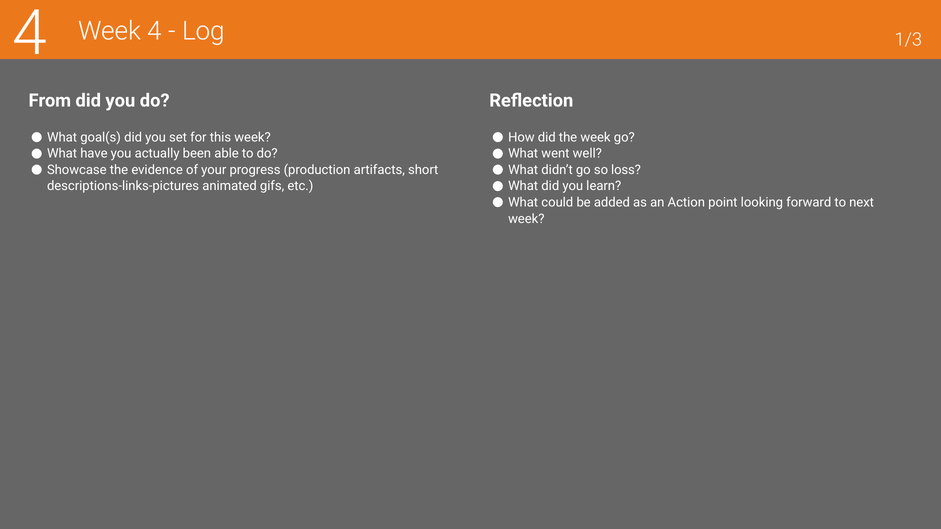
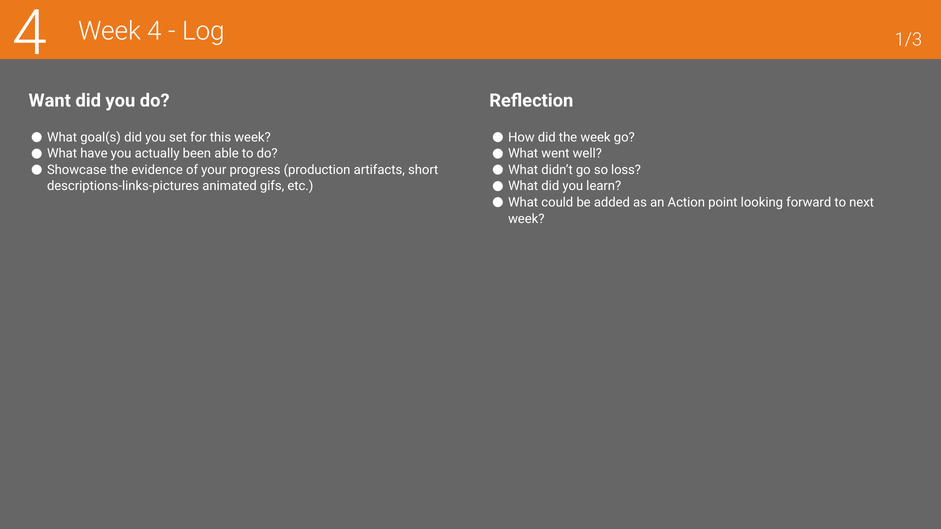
From: From -> Want
